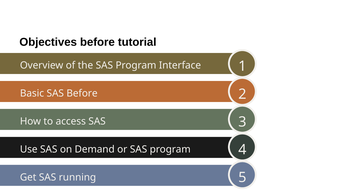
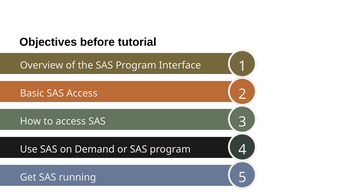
SAS Before: Before -> Access
